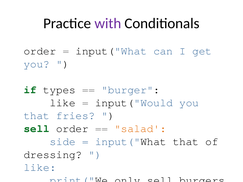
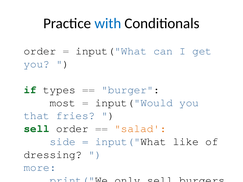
with colour: purple -> blue
like at (63, 103): like -> most
input("What that: that -> like
like at (40, 168): like -> more
